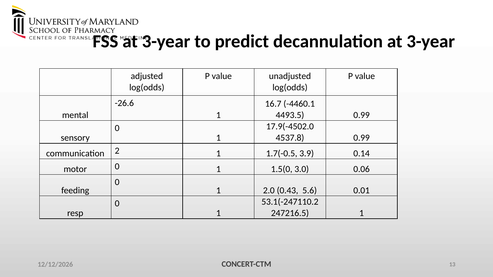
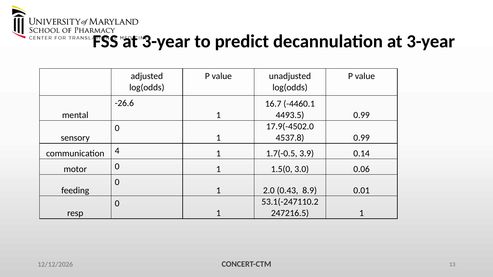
2: 2 -> 4
5.6: 5.6 -> 8.9
